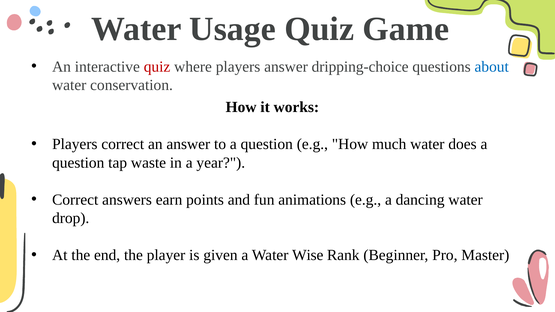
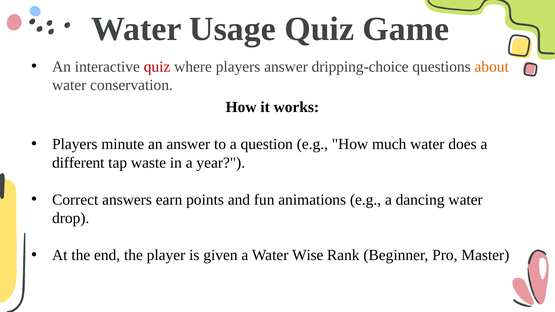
about colour: blue -> orange
Players correct: correct -> minute
question at (78, 163): question -> different
